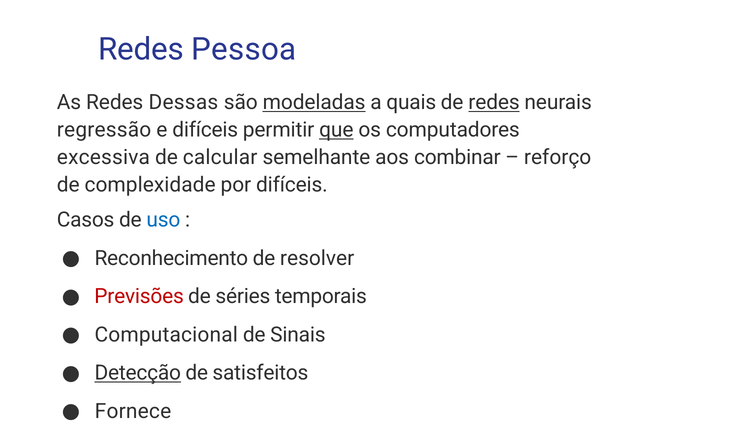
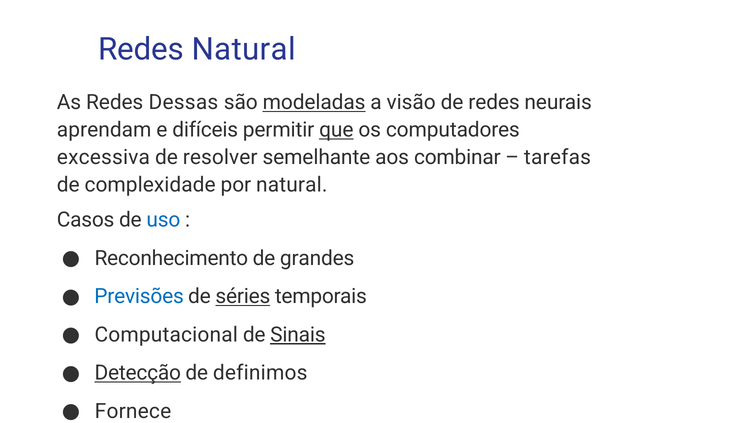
Redes Pessoa: Pessoa -> Natural
quais: quais -> visão
redes at (494, 103) underline: present -> none
regressão: regressão -> aprendam
calcular: calcular -> resolver
reforço: reforço -> tarefas
por difíceis: difíceis -> natural
resolver: resolver -> grandes
Previsões colour: red -> blue
séries underline: none -> present
Sinais underline: none -> present
satisfeitos: satisfeitos -> definimos
